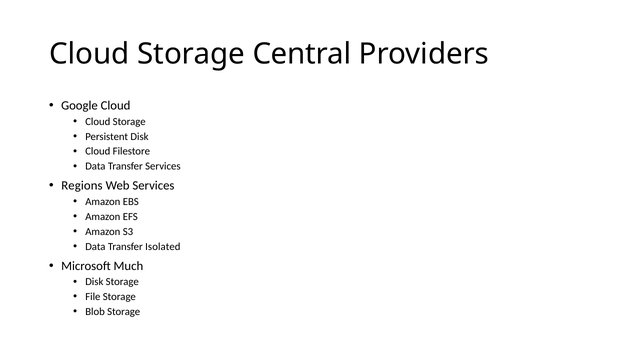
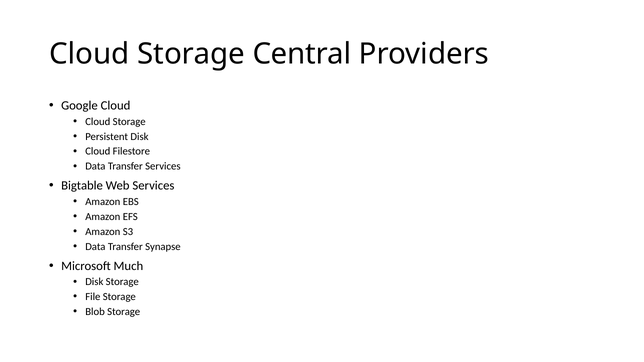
Regions: Regions -> Bigtable
Isolated: Isolated -> Synapse
